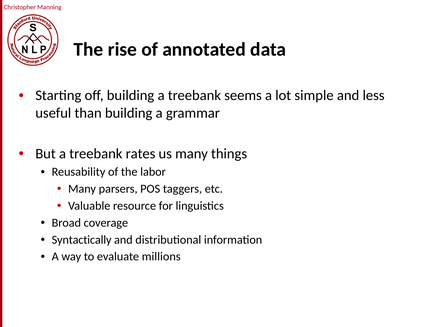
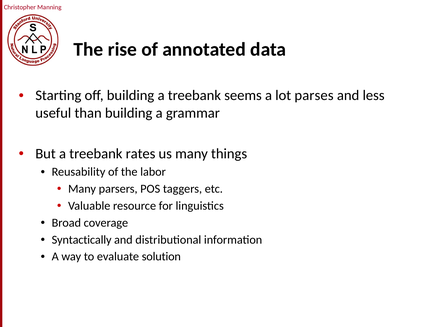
simple: simple -> parses
millions: millions -> solution
